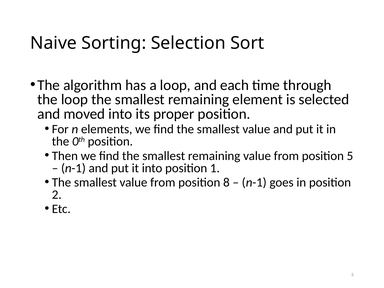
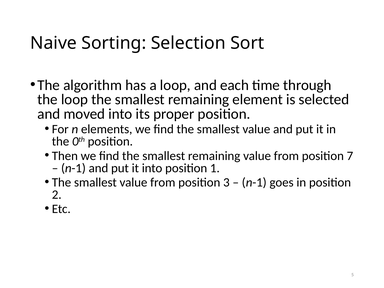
position 5: 5 -> 7
8: 8 -> 3
